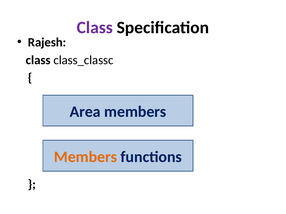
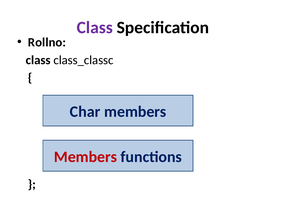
Rajesh: Rajesh -> Rollno
Area: Area -> Char
Members at (85, 157) colour: orange -> red
